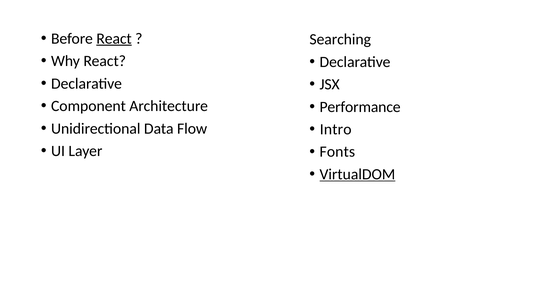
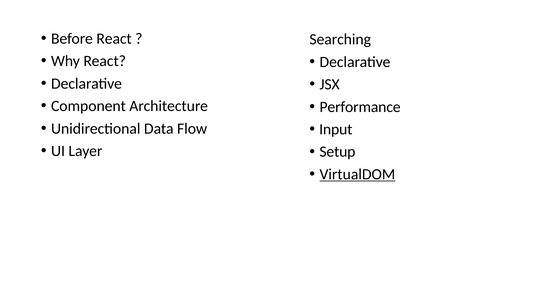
React at (114, 39) underline: present -> none
Intro: Intro -> Input
Fonts: Fonts -> Setup
